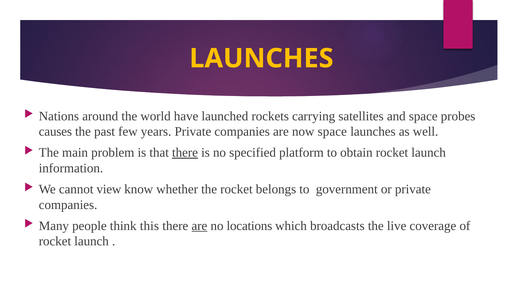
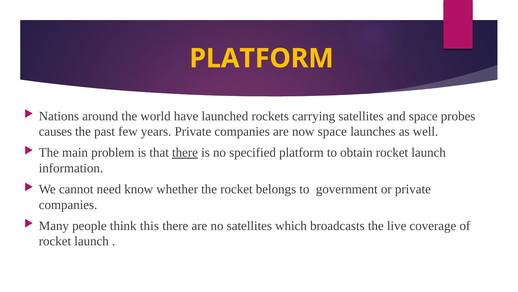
LAUNCHES at (261, 58): LAUNCHES -> PLATFORM
view: view -> need
are at (199, 225) underline: present -> none
no locations: locations -> satellites
